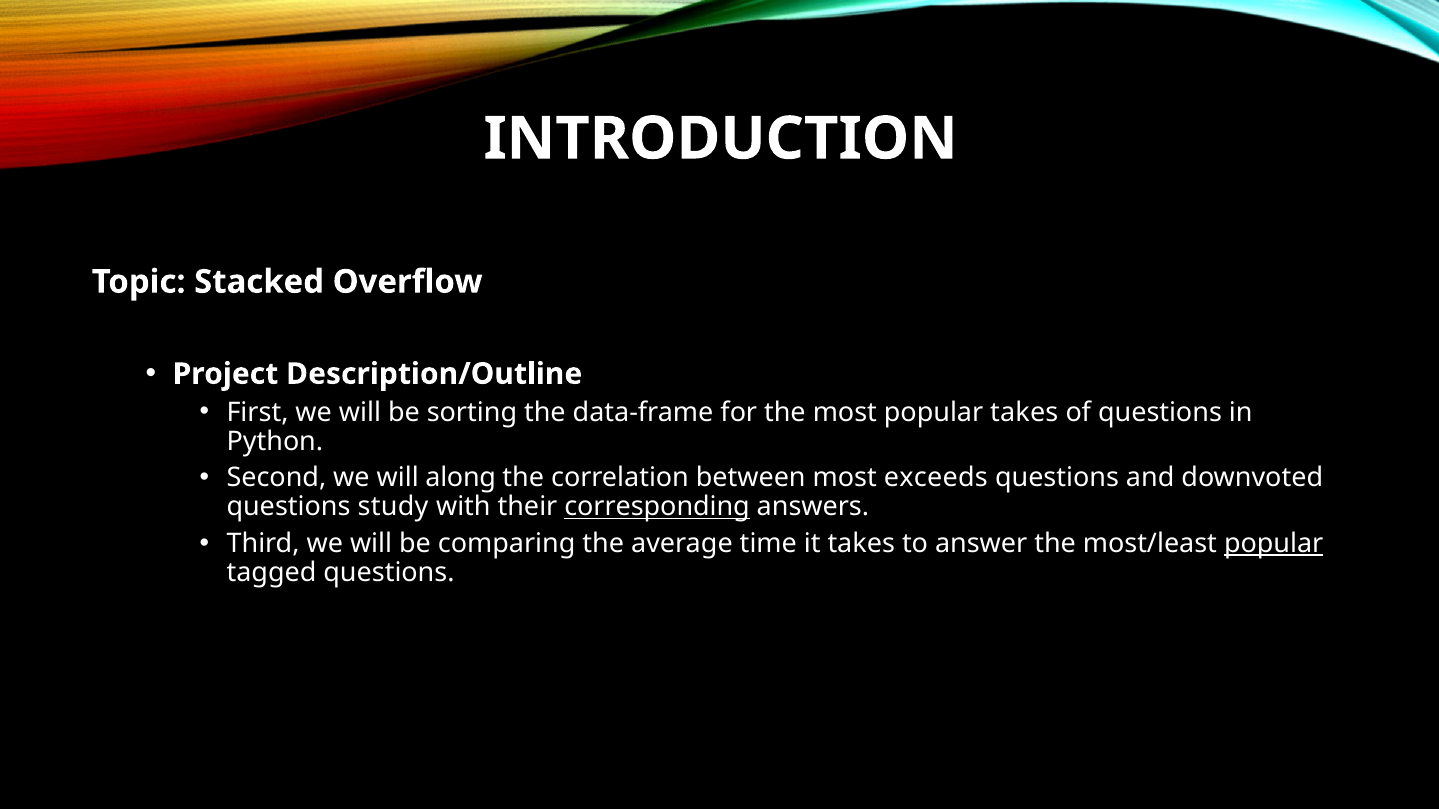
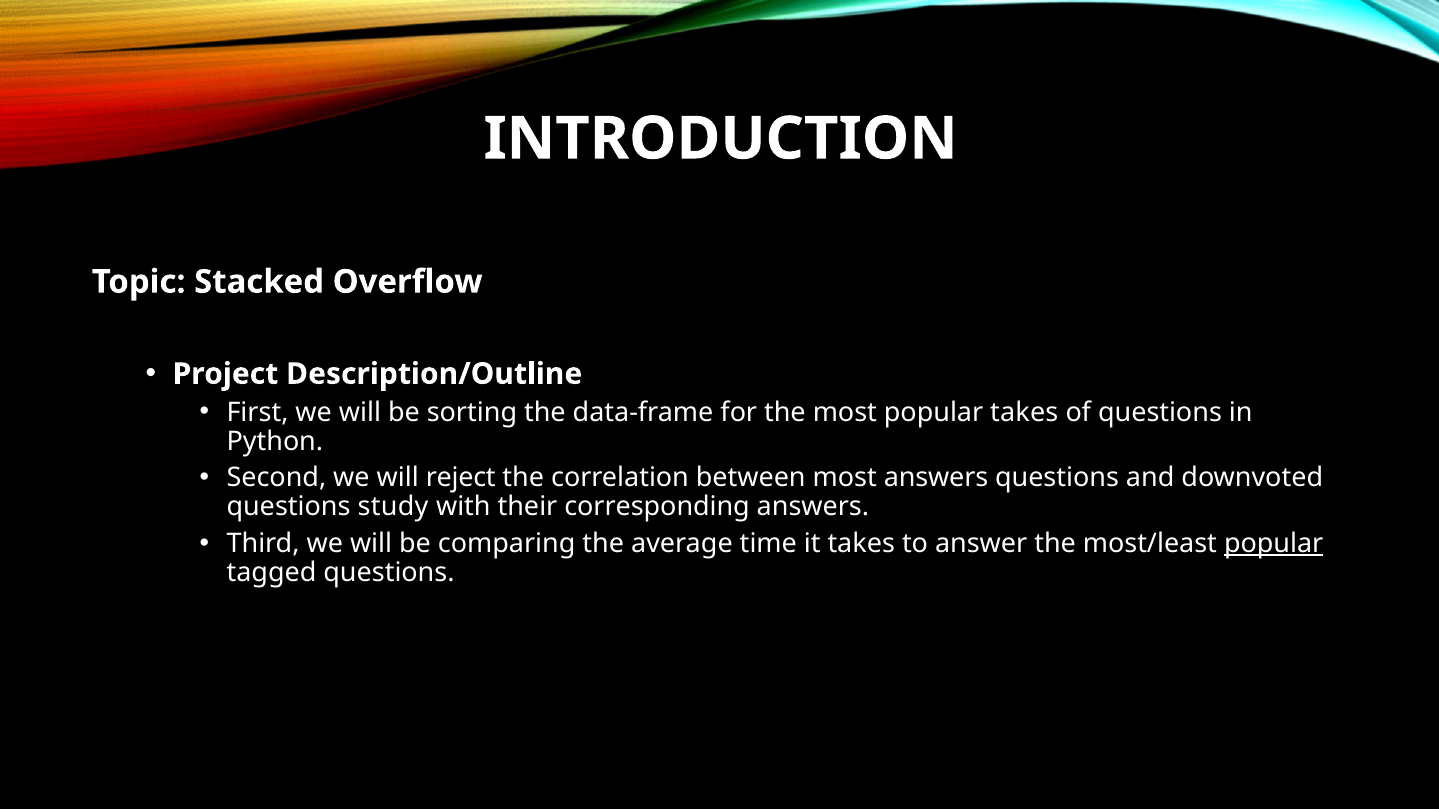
along: along -> reject
most exceeds: exceeds -> answers
corresponding underline: present -> none
